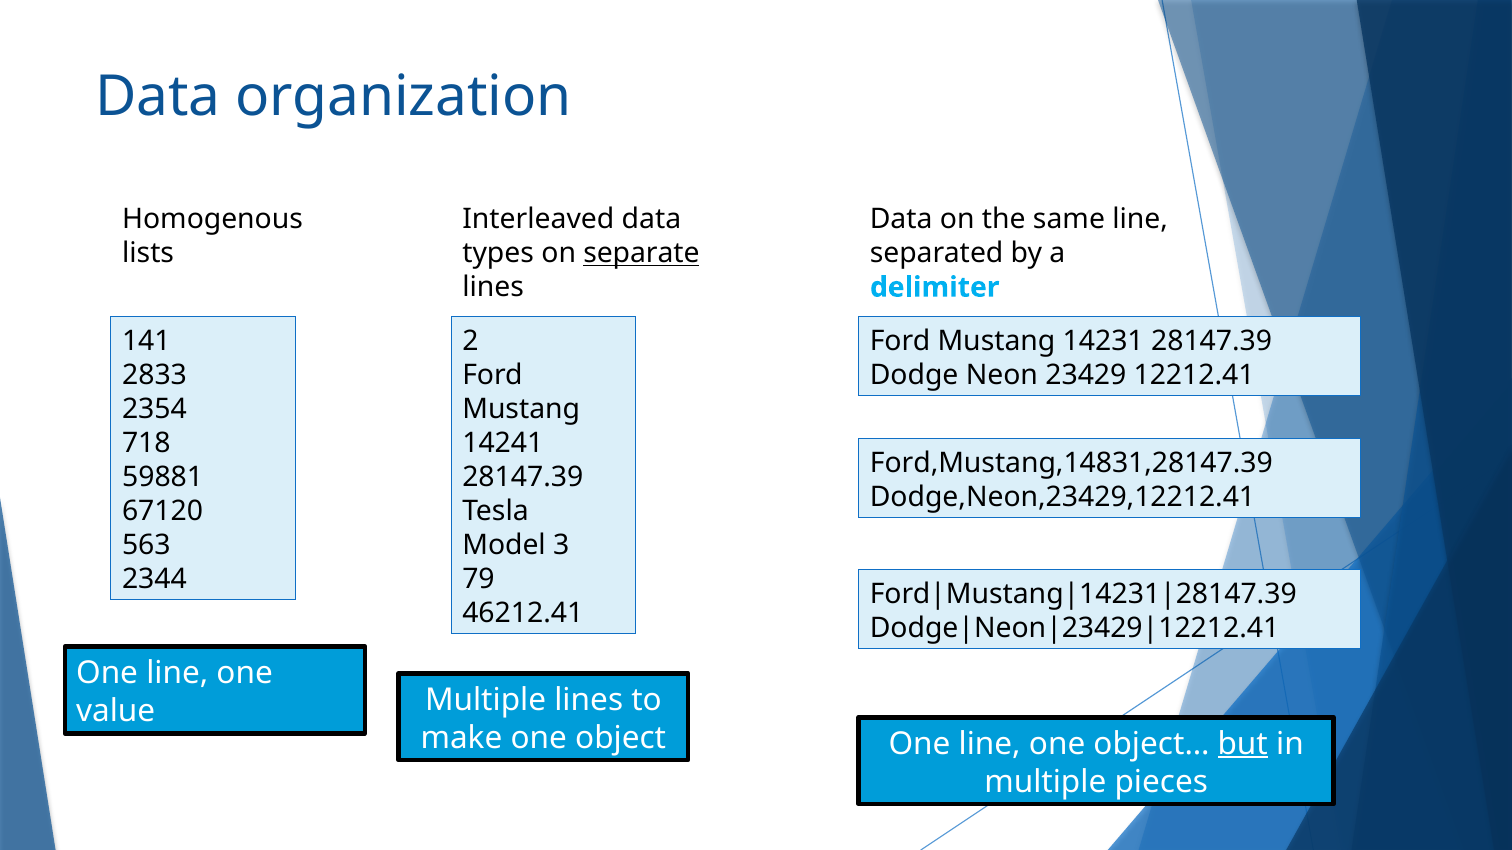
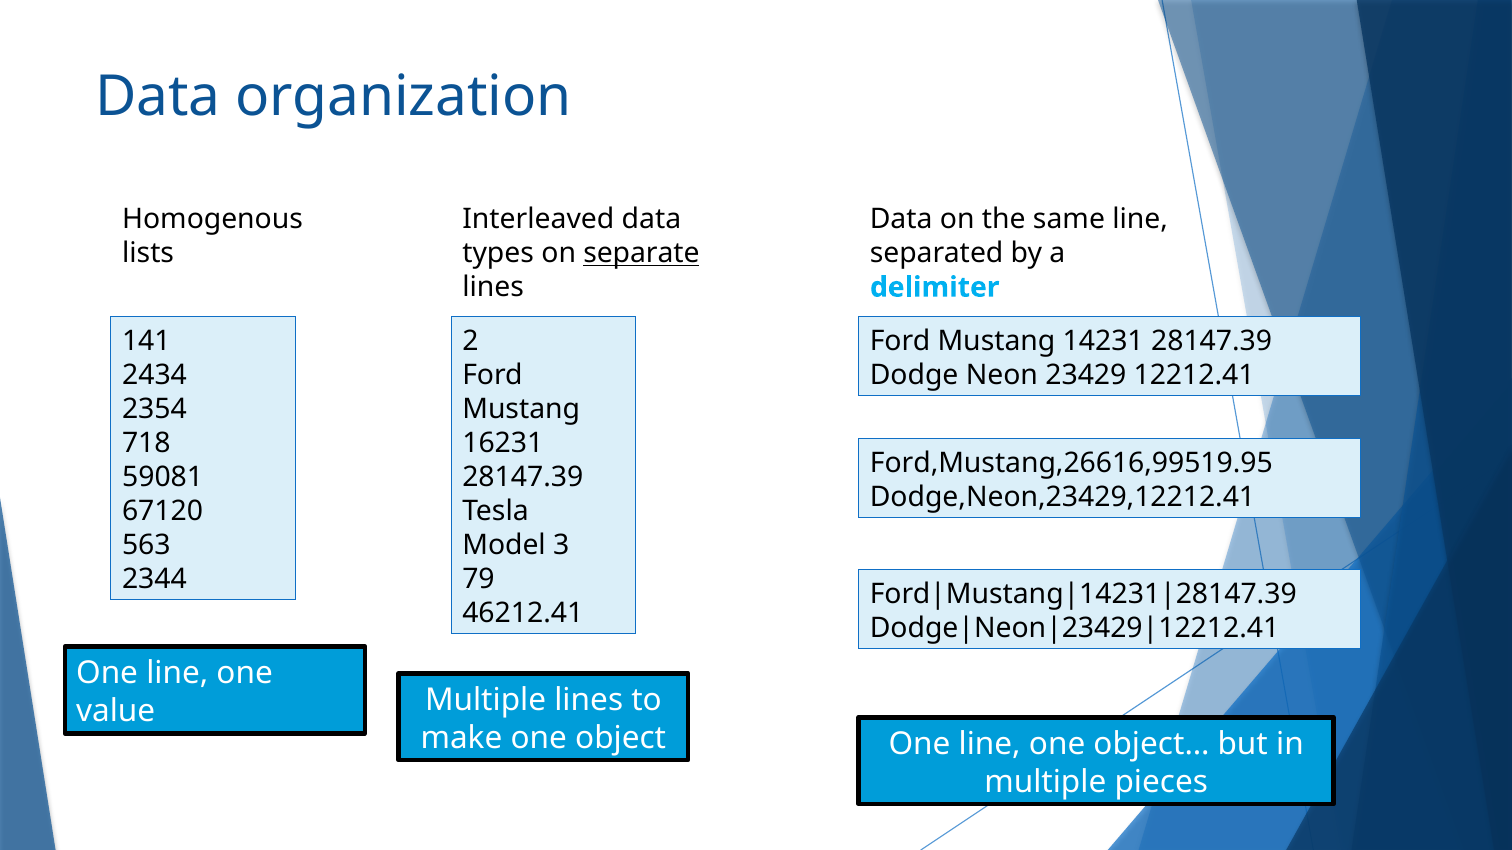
2833: 2833 -> 2434
14241: 14241 -> 16231
Ford,Mustang,14831,28147.39: Ford,Mustang,14831,28147.39 -> Ford,Mustang,26616,99519.95
59881: 59881 -> 59081
but underline: present -> none
